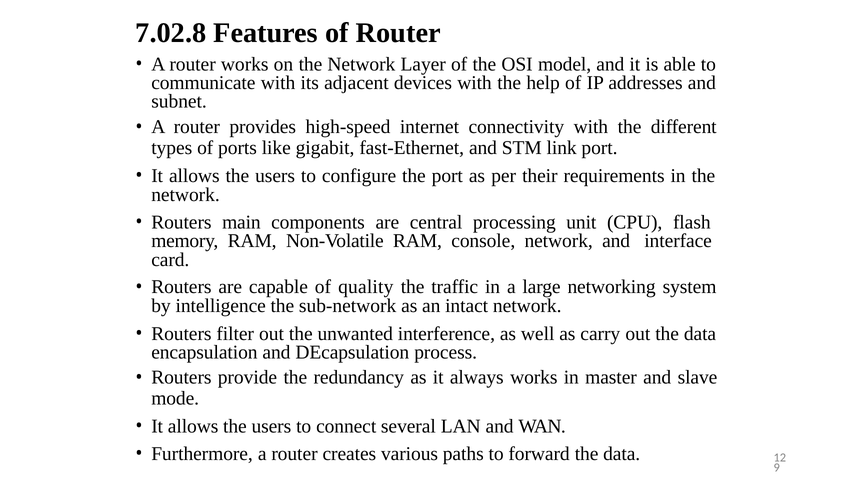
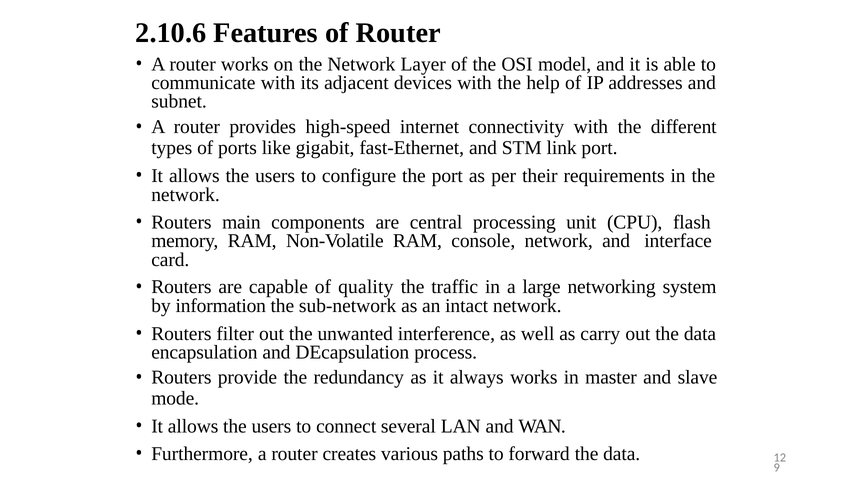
7.02.8: 7.02.8 -> 2.10.6
intelligence: intelligence -> information
